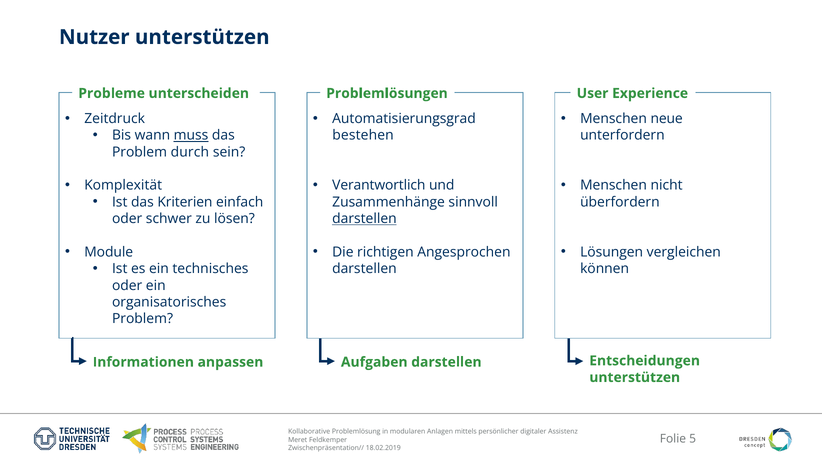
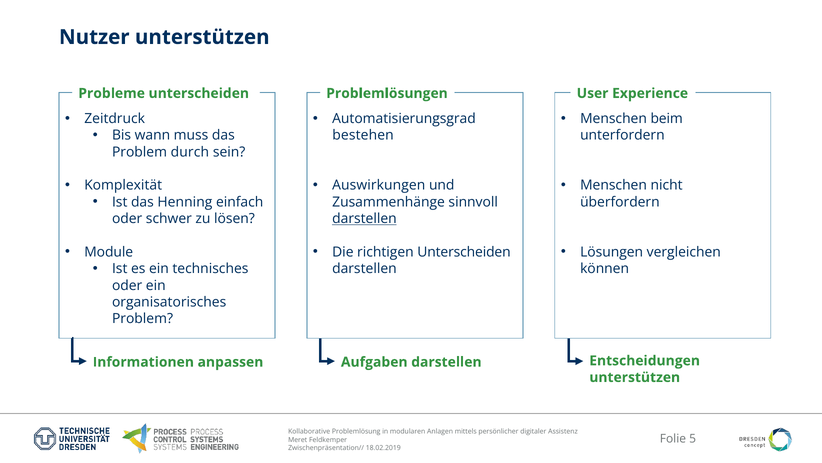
neue: neue -> beim
muss underline: present -> none
Verantwortlich: Verantwortlich -> Auswirkungen
Kriterien: Kriterien -> Henning
richtigen Angesprochen: Angesprochen -> Unterscheiden
